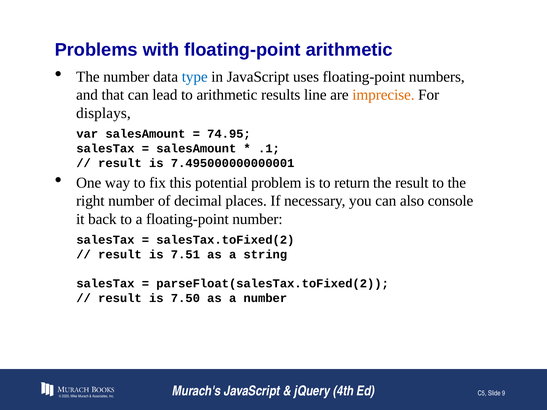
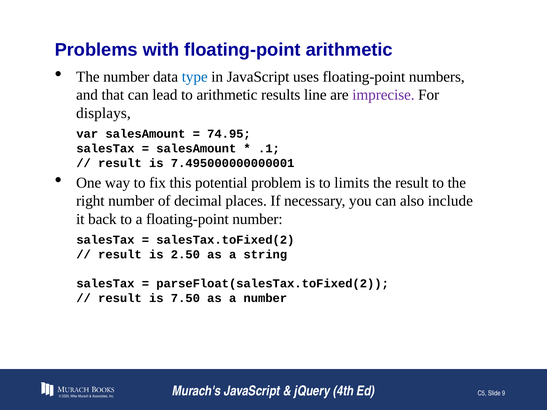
imprecise colour: orange -> purple
return: return -> limits
console: console -> include
7.51: 7.51 -> 2.50
